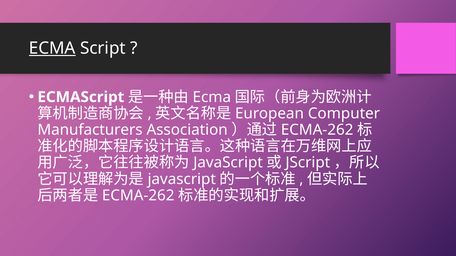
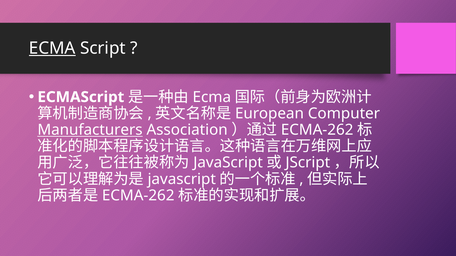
Manufacturers underline: none -> present
